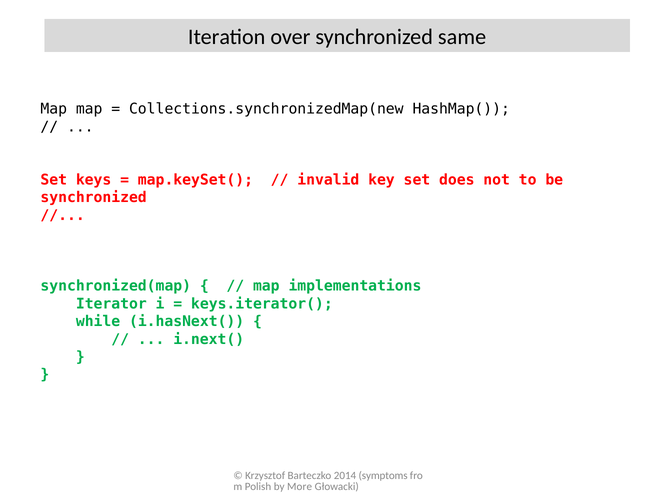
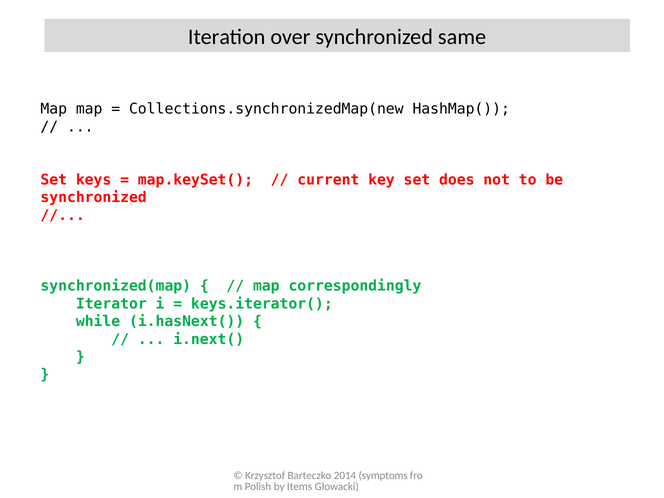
invalid: invalid -> current
implementations: implementations -> correspondingly
More: More -> Items
